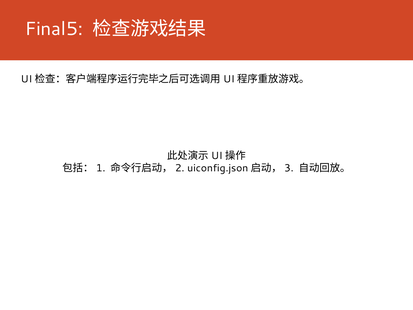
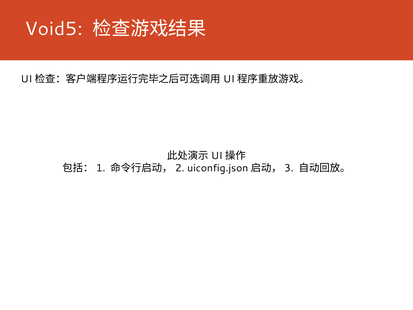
Final5: Final5 -> Void5
